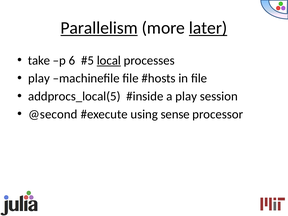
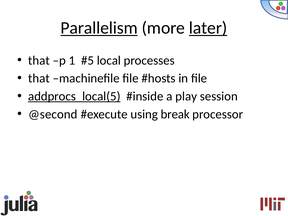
take at (39, 60): take -> that
6: 6 -> 1
local underline: present -> none
play at (39, 78): play -> that
addprocs_local(5 underline: none -> present
sense: sense -> break
